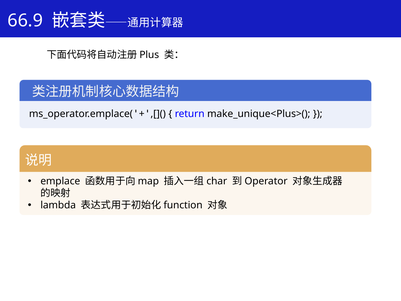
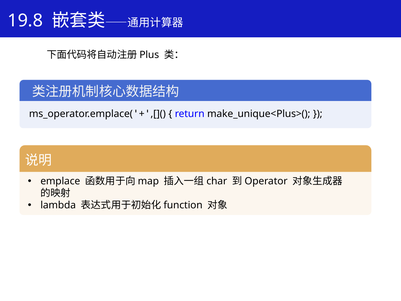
66.9: 66.9 -> 19.8
